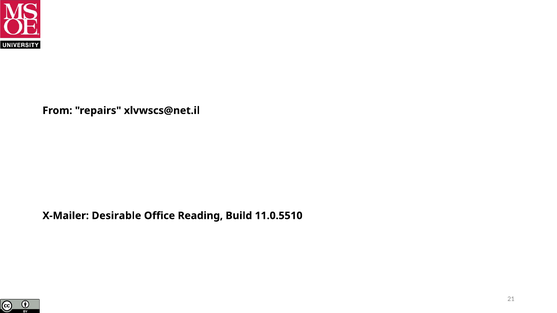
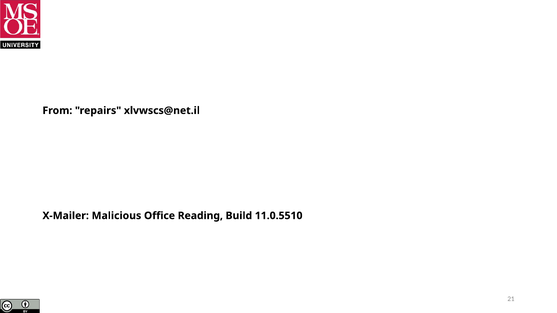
Desirable: Desirable -> Malicious
